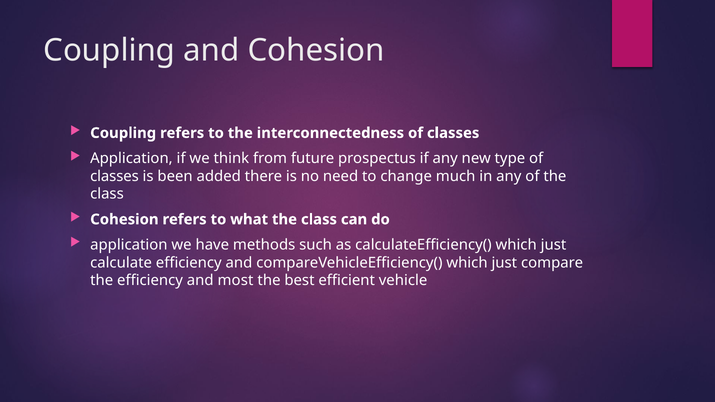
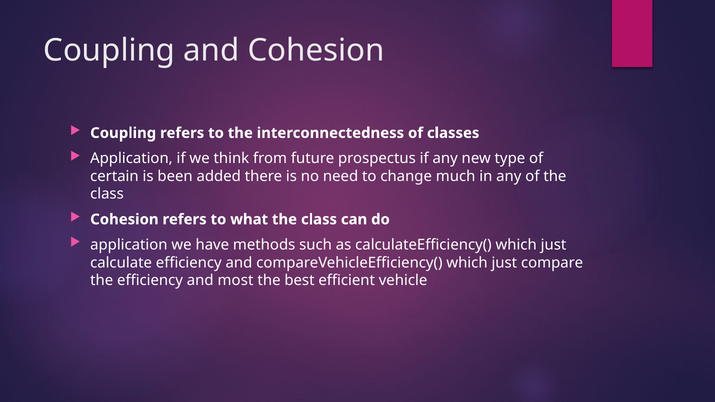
classes at (114, 176): classes -> certain
